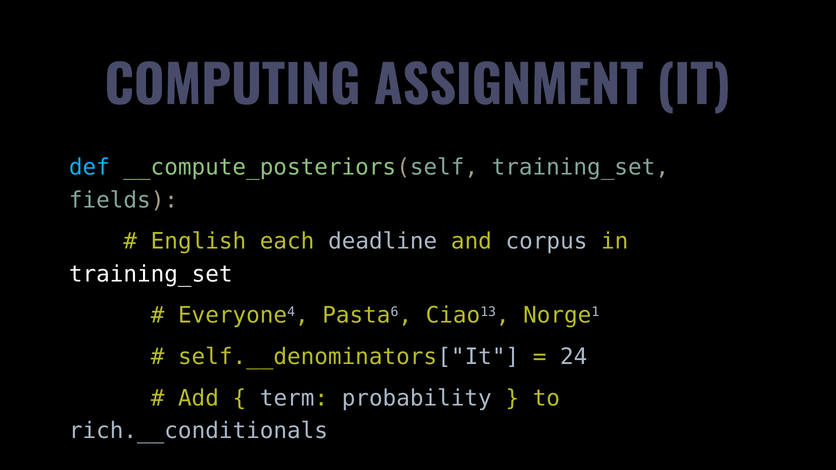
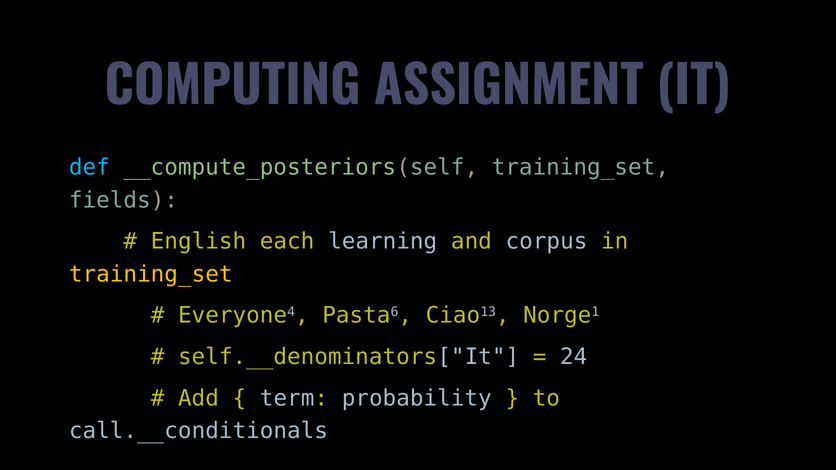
deadline: deadline -> learning
training_set at (151, 274) colour: white -> yellow
rich.__conditionals: rich.__conditionals -> call.__conditionals
